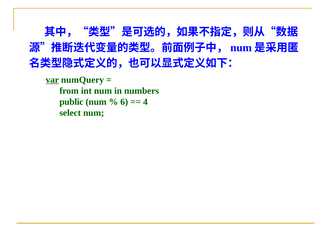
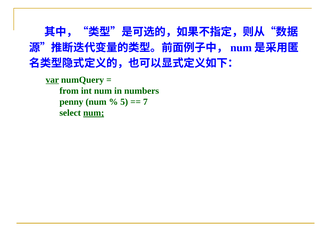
public: public -> penny
6: 6 -> 5
4: 4 -> 7
num at (94, 113) underline: none -> present
